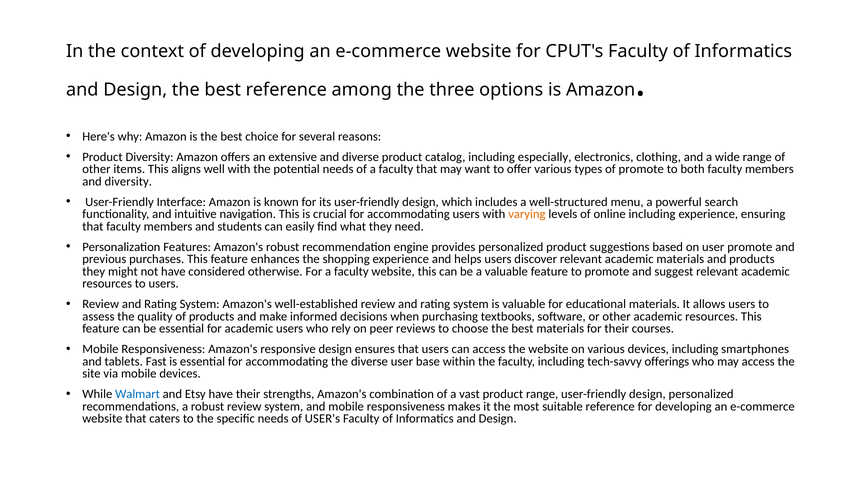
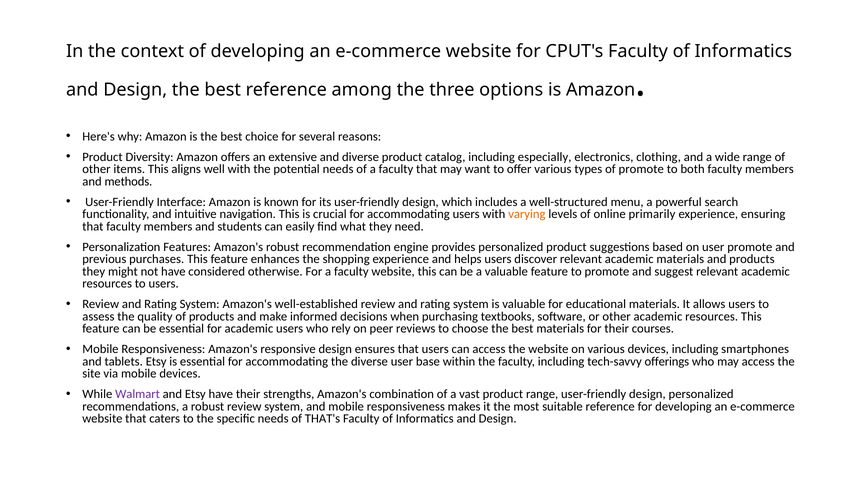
and diversity: diversity -> methods
online including: including -> primarily
tablets Fast: Fast -> Etsy
Walmart colour: blue -> purple
USER's: USER's -> THAT's
